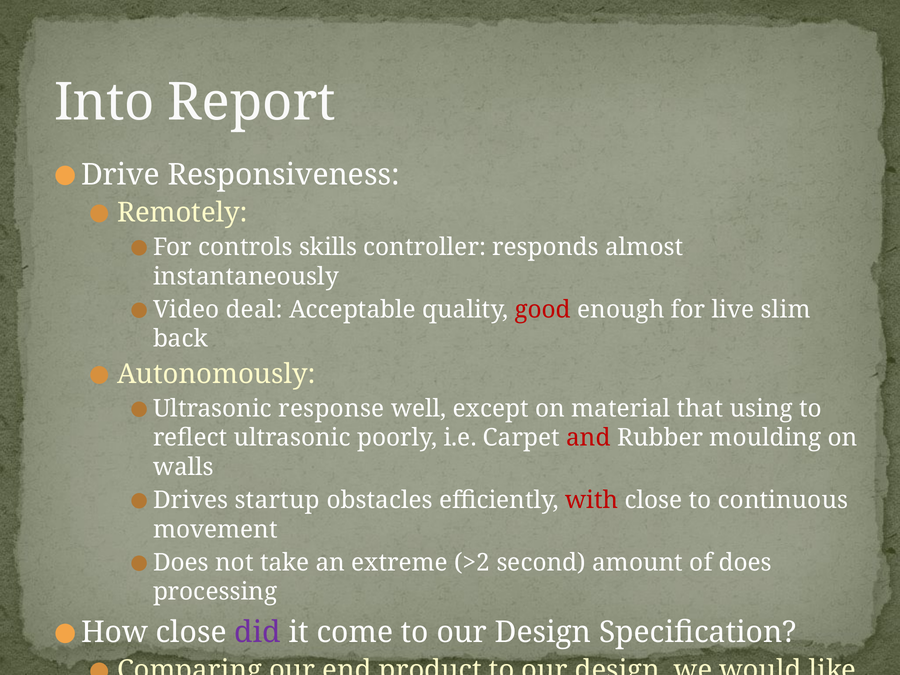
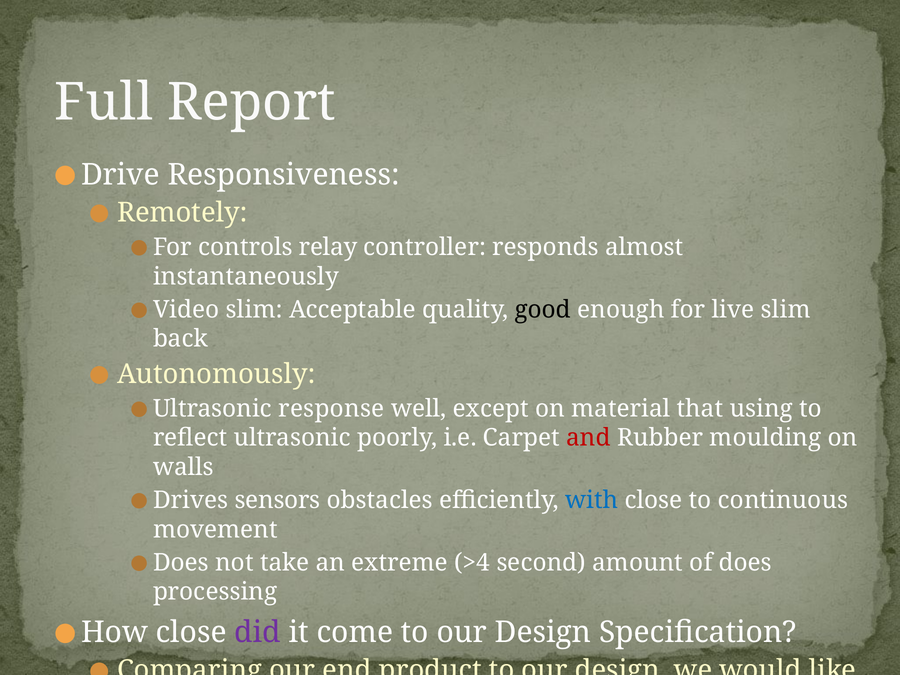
Into: Into -> Full
skills: skills -> relay
Video deal: deal -> slim
good colour: red -> black
startup: startup -> sensors
with colour: red -> blue
>2: >2 -> >4
